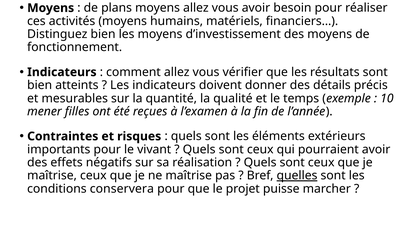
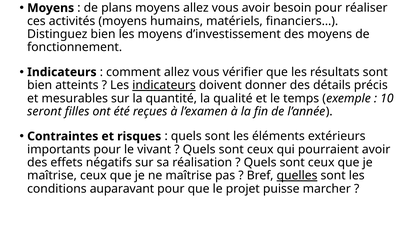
indicateurs at (164, 85) underline: none -> present
mener: mener -> seront
conservera: conservera -> auparavant
